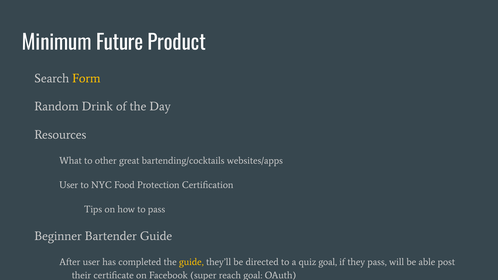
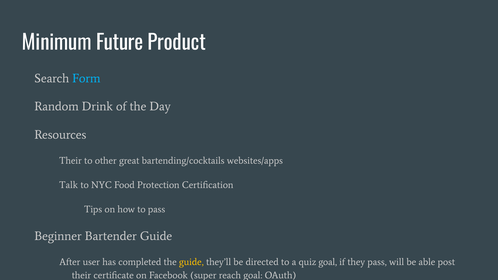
Form colour: yellow -> light blue
What at (71, 161): What -> Their
User at (69, 185): User -> Talk
